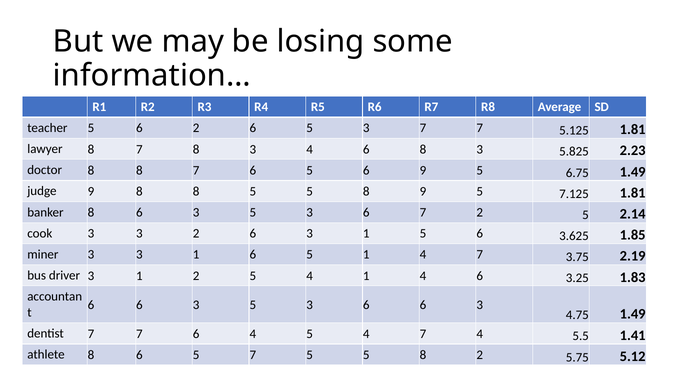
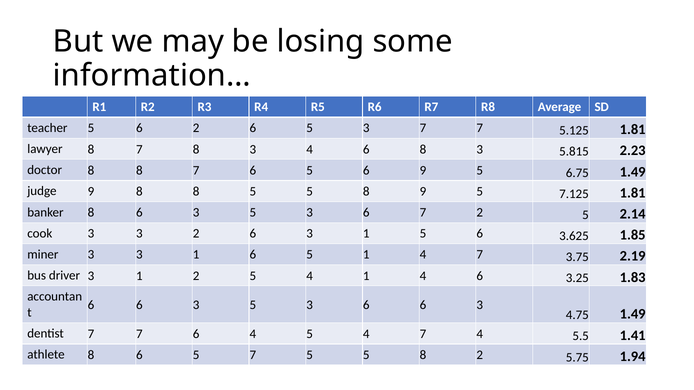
5.825: 5.825 -> 5.815
5.12: 5.12 -> 1.94
